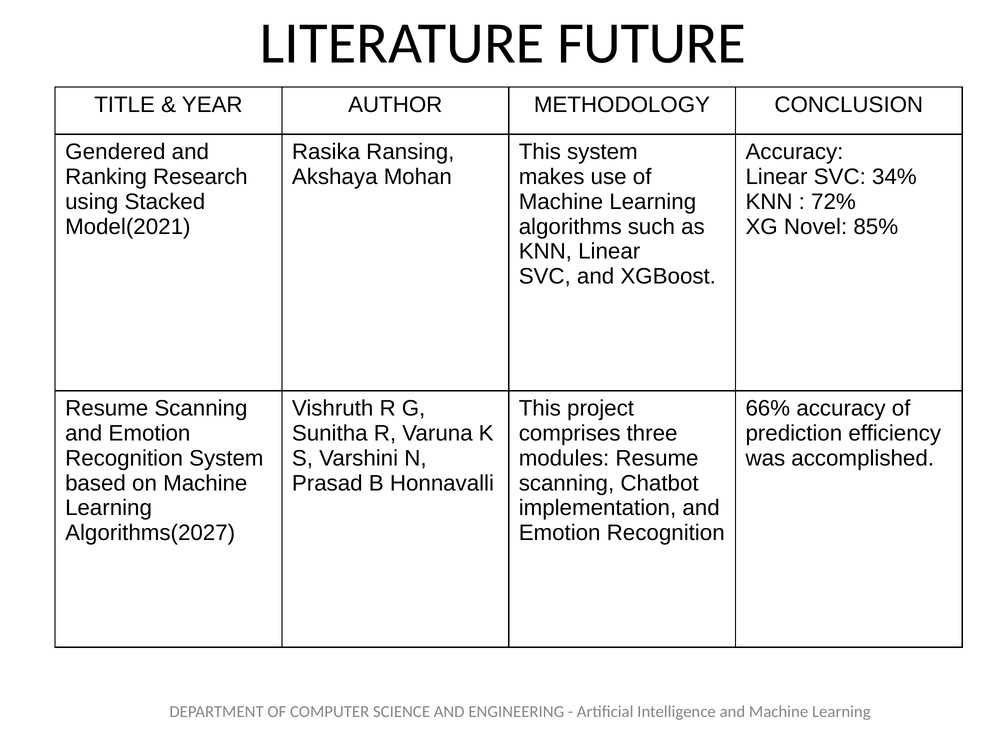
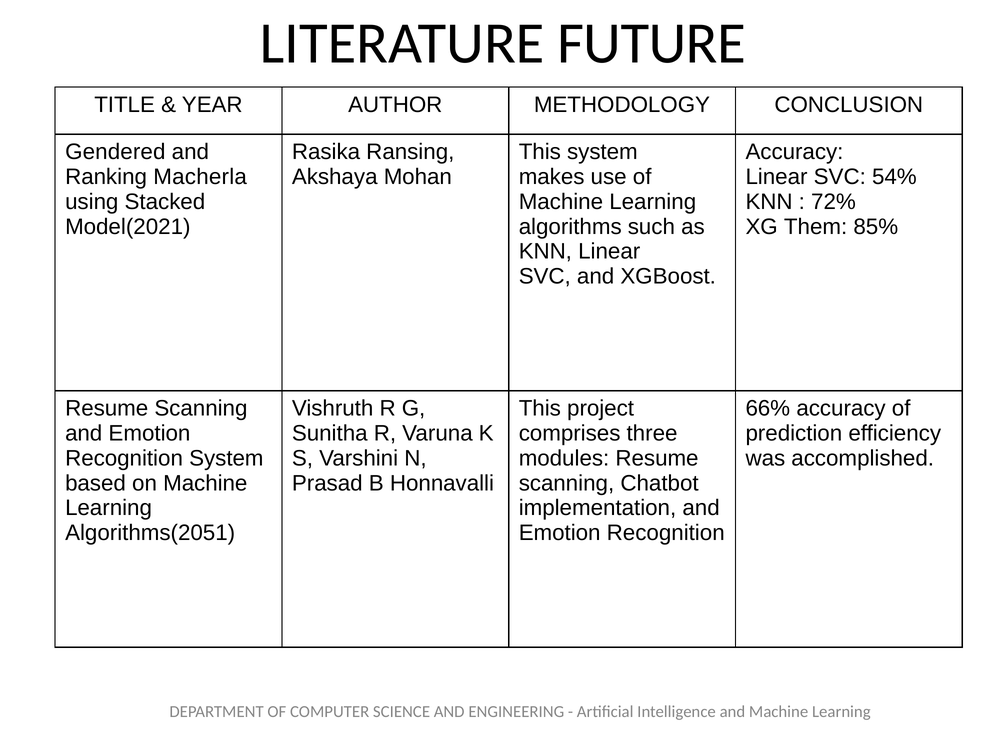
Research: Research -> Macherla
34%: 34% -> 54%
Novel: Novel -> Them
Algorithms(2027: Algorithms(2027 -> Algorithms(2051
